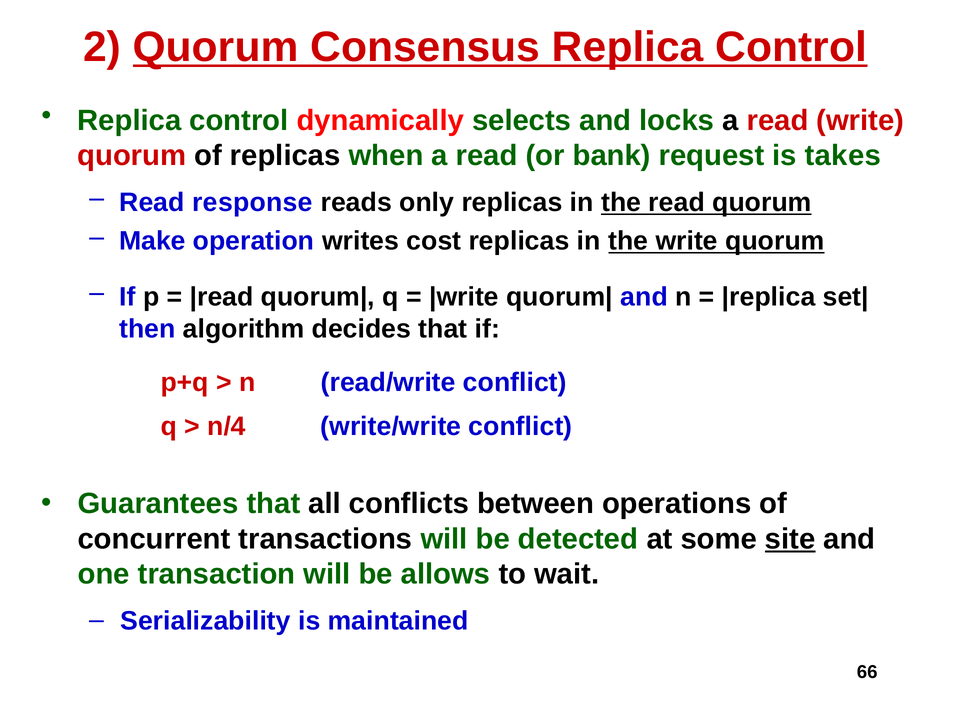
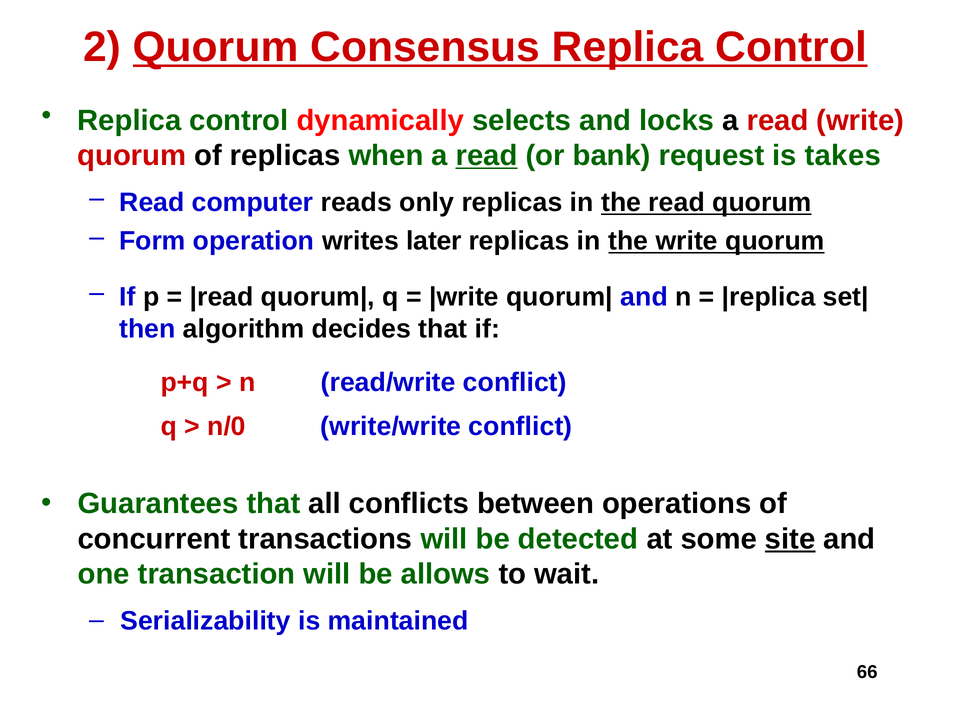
read at (487, 156) underline: none -> present
response: response -> computer
Make: Make -> Form
cost: cost -> later
n/4: n/4 -> n/0
